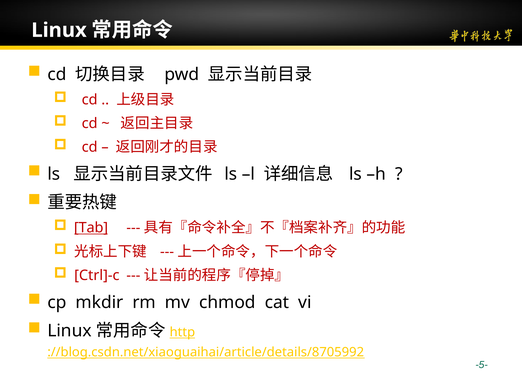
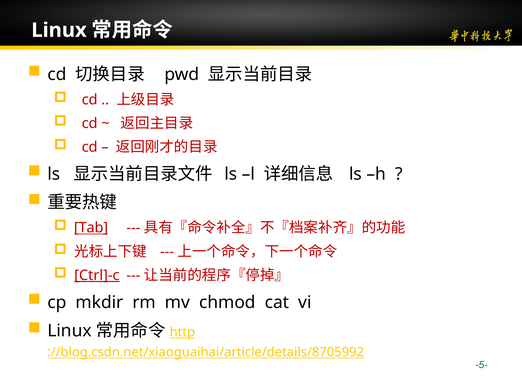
Ctrl]-c underline: none -> present
